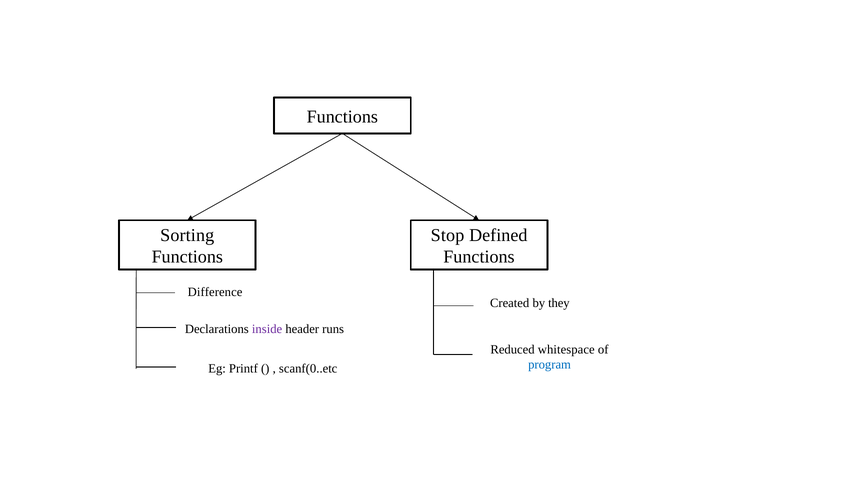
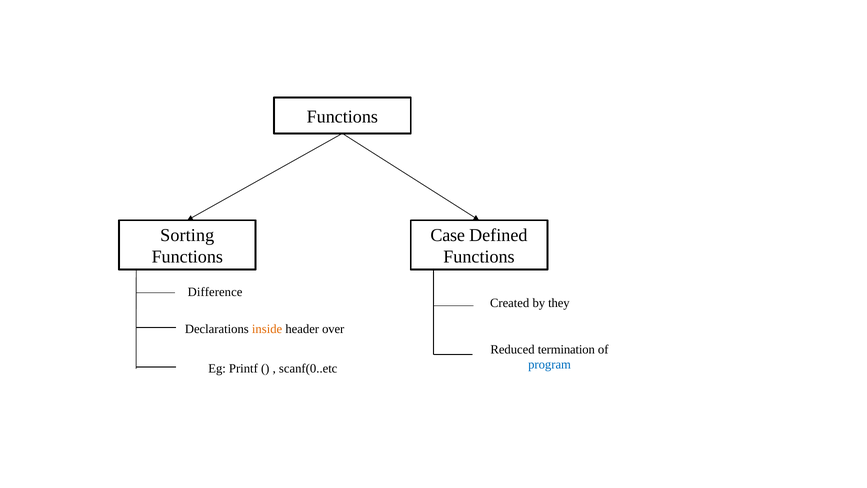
Stop: Stop -> Case
inside colour: purple -> orange
runs: runs -> over
whitespace: whitespace -> termination
